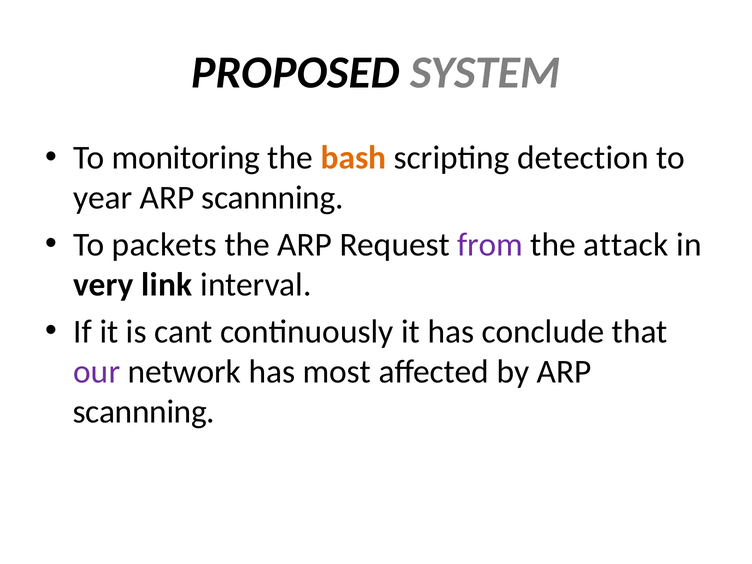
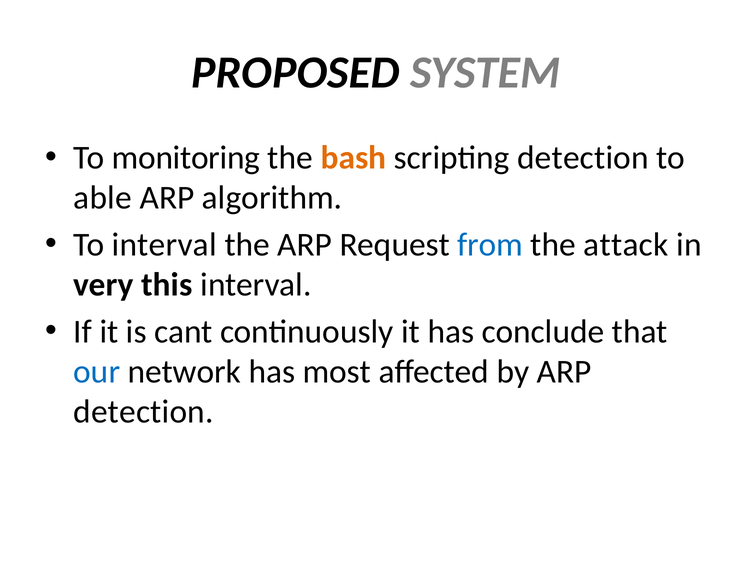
year: year -> able
scannning at (272, 198): scannning -> algorithm
To packets: packets -> interval
from colour: purple -> blue
link: link -> this
our colour: purple -> blue
scannning at (144, 412): scannning -> detection
